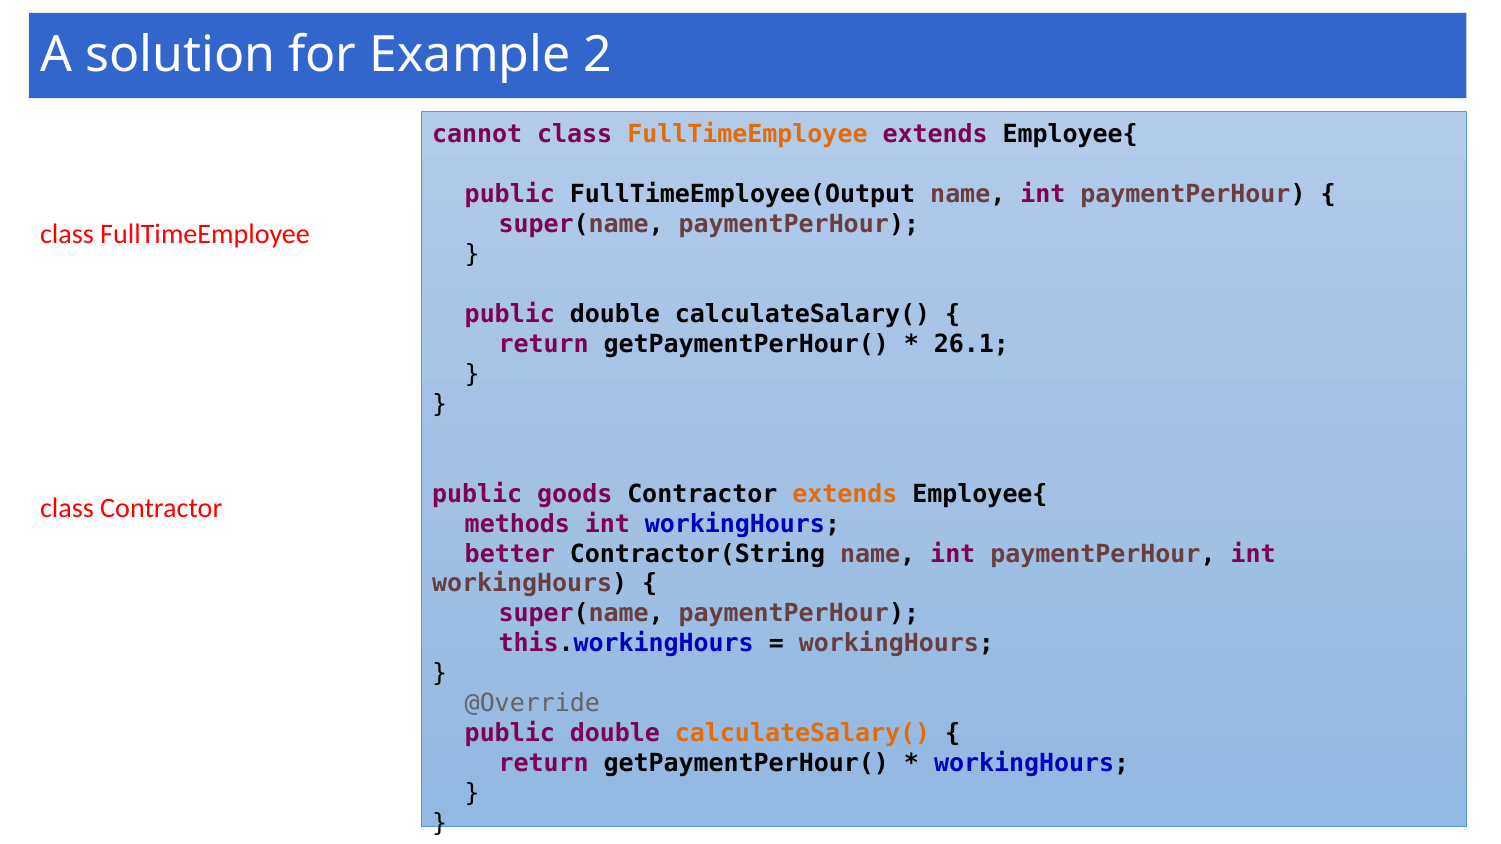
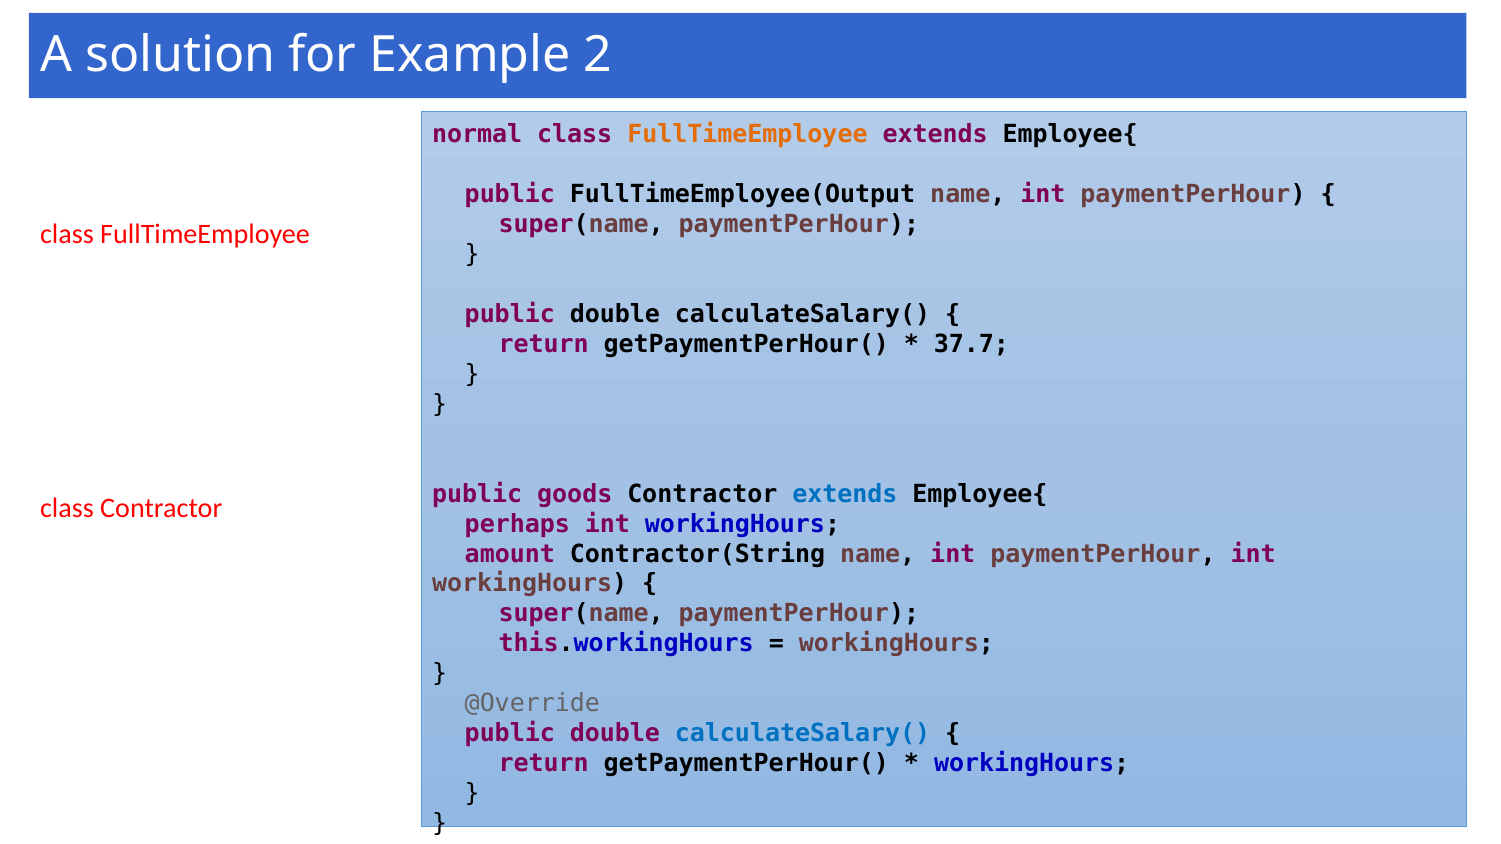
cannot: cannot -> normal
26.1: 26.1 -> 37.7
extends at (845, 494) colour: orange -> blue
methods: methods -> perhaps
better: better -> amount
calculateSalary( at (803, 734) colour: orange -> blue
